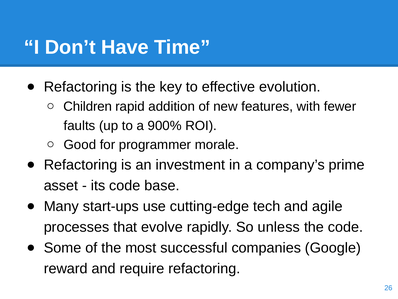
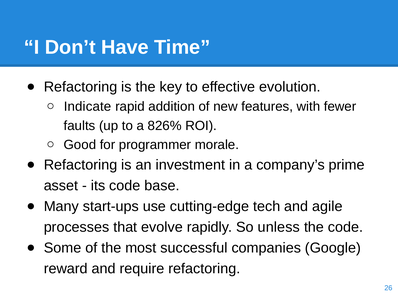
Children: Children -> Indicate
900%: 900% -> 826%
